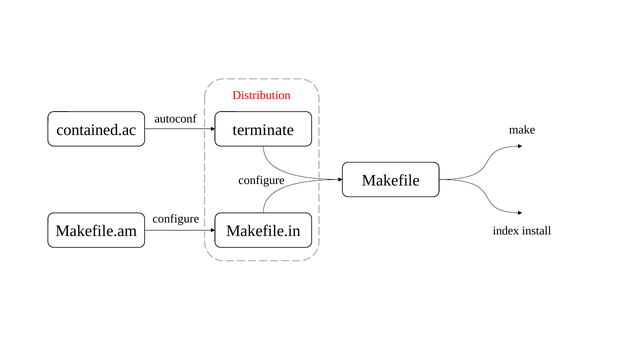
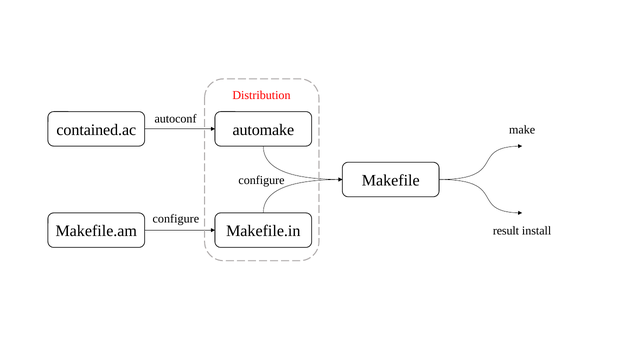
terminate: terminate -> automake
index: index -> result
